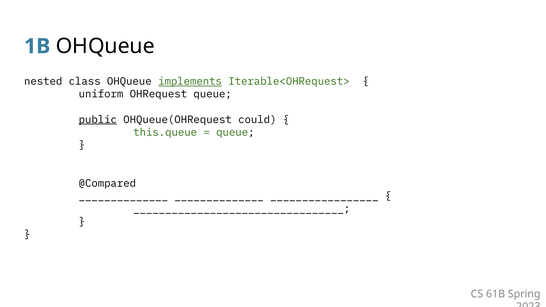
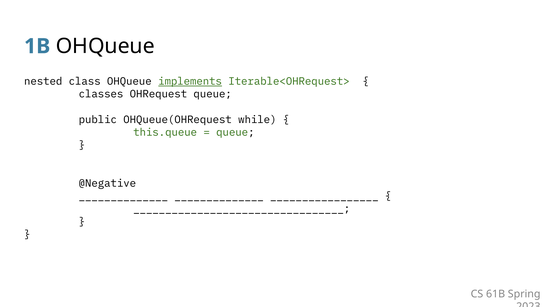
uniform: uniform -> classes
public underline: present -> none
could: could -> while
@Compared: @Compared -> @Negative
